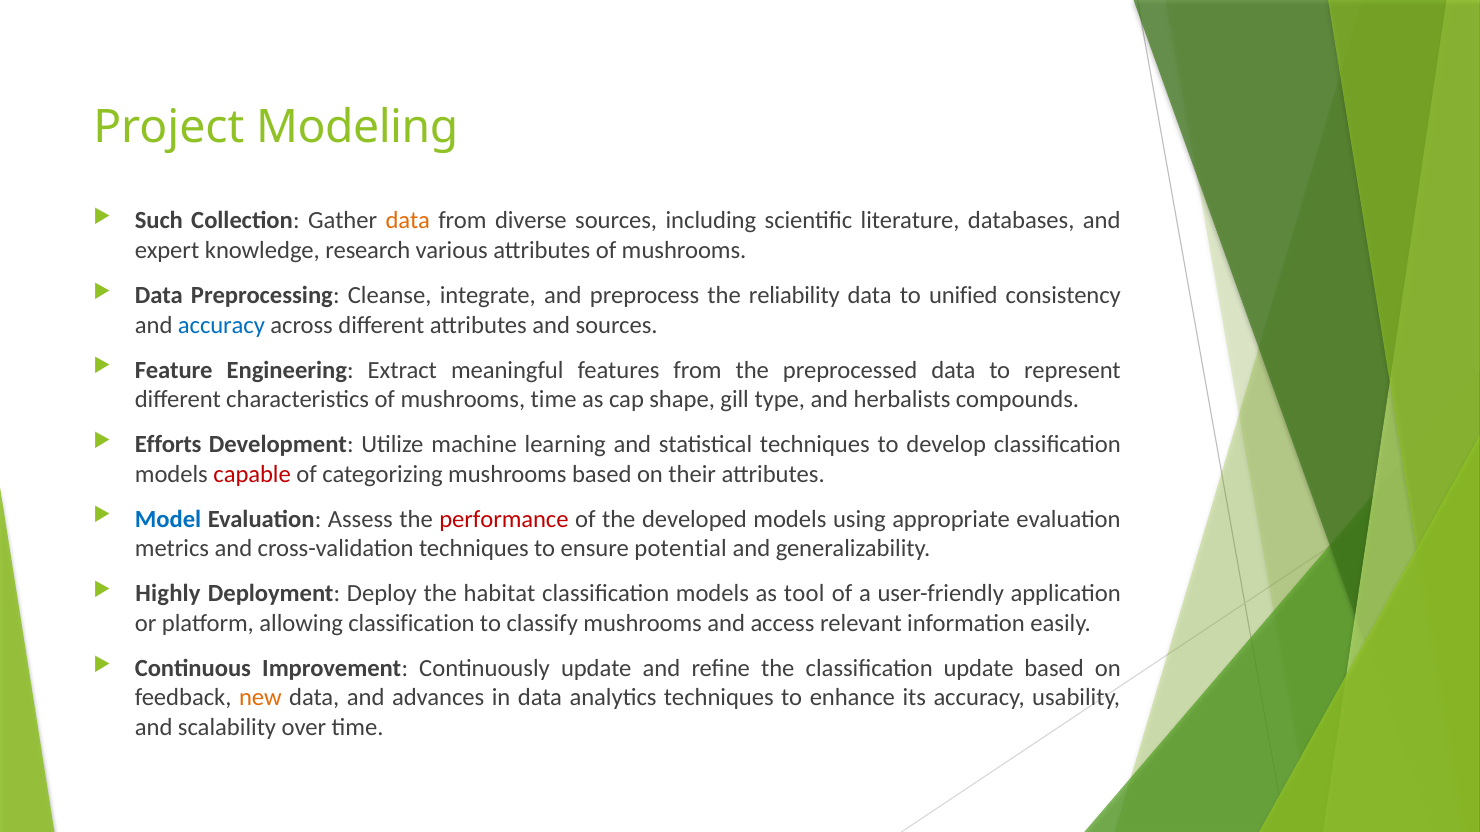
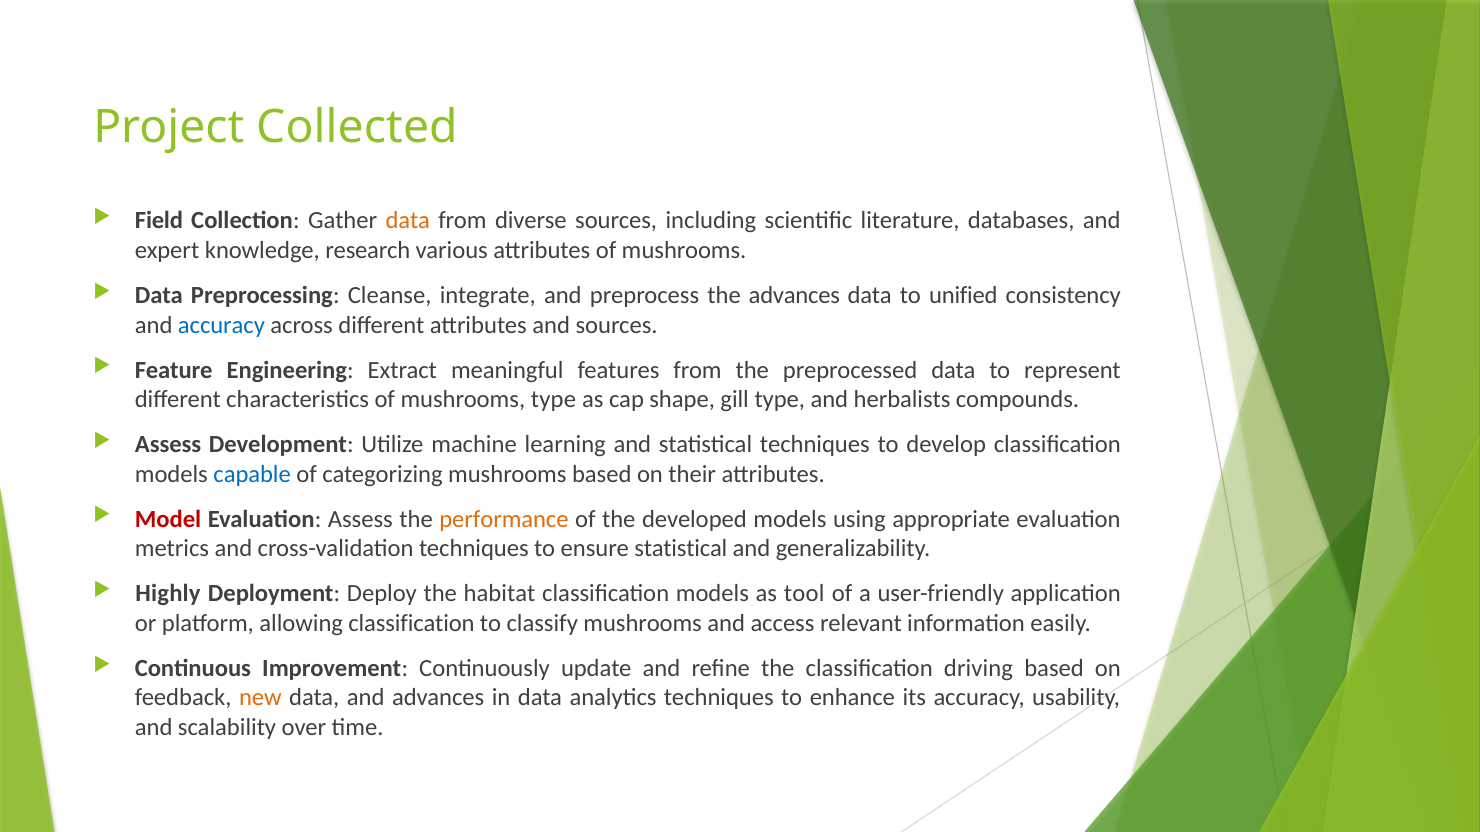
Modeling: Modeling -> Collected
Such: Such -> Field
the reliability: reliability -> advances
mushrooms time: time -> type
Efforts at (168, 445): Efforts -> Assess
capable colour: red -> blue
Model colour: blue -> red
performance colour: red -> orange
ensure potential: potential -> statistical
classification update: update -> driving
